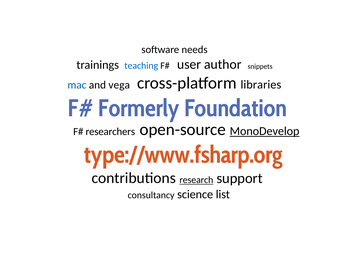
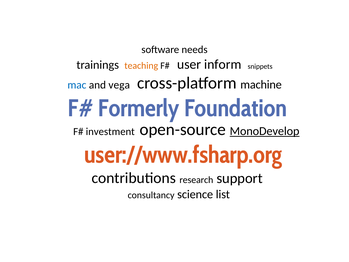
teaching colour: blue -> orange
author: author -> inform
libraries: libraries -> machine
researchers: researchers -> investment
type://www.fsharp.org: type://www.fsharp.org -> user://www.fsharp.org
research underline: present -> none
